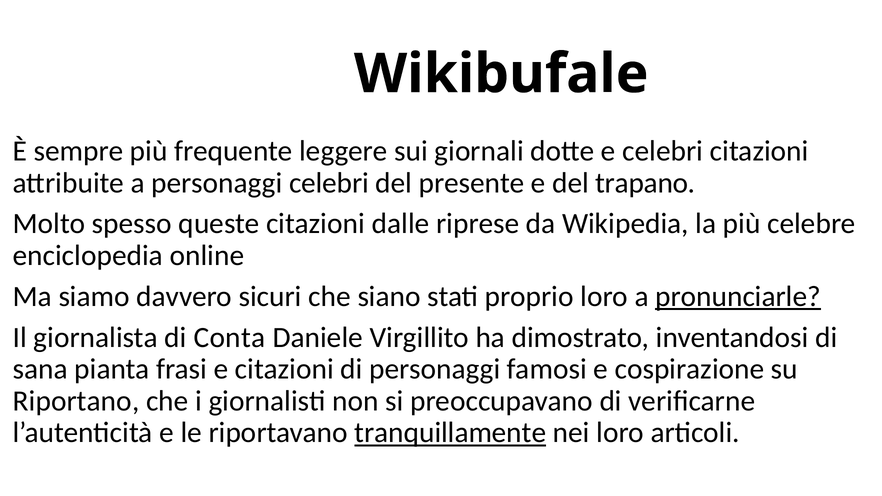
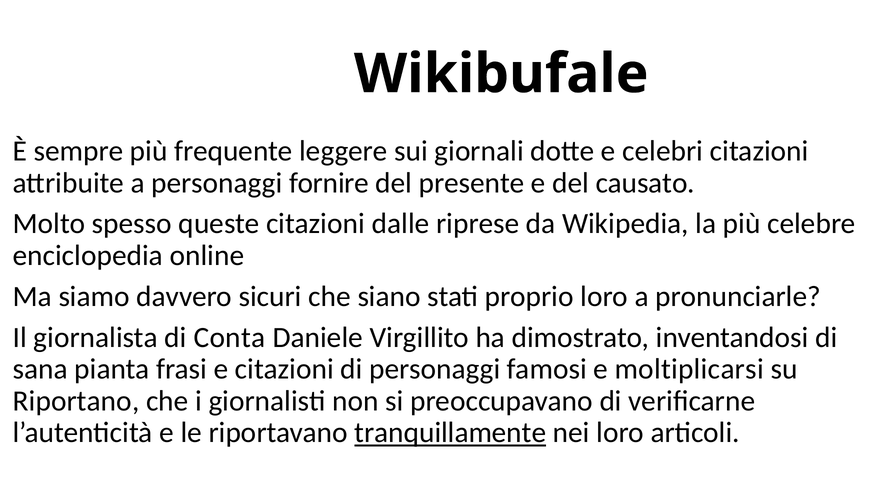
personaggi celebri: celebri -> fornire
trapano: trapano -> causato
pronunciarle underline: present -> none
cospirazione: cospirazione -> moltiplicarsi
